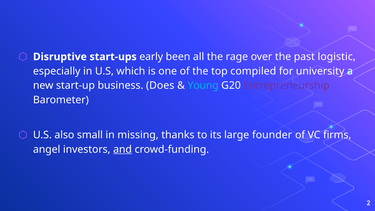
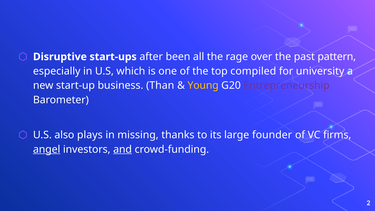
early: early -> after
logistic: logistic -> pattern
Does: Does -> Than
Young colour: light blue -> yellow
small: small -> plays
angel underline: none -> present
